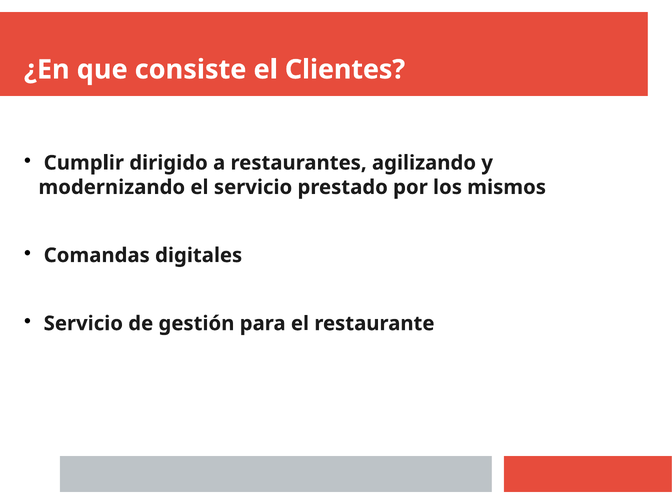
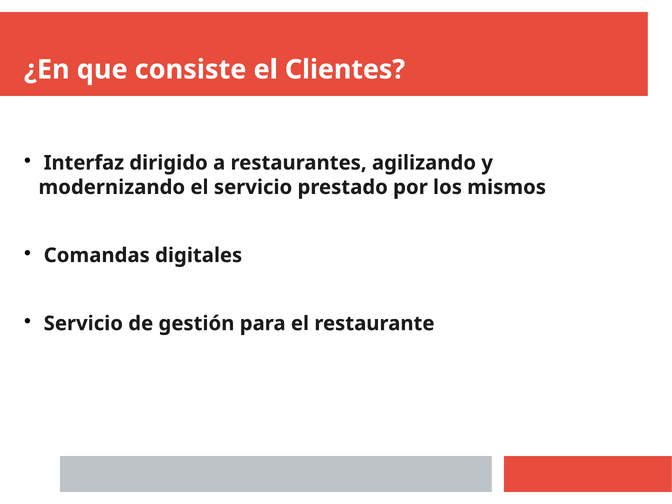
Cumplir: Cumplir -> Interfaz
